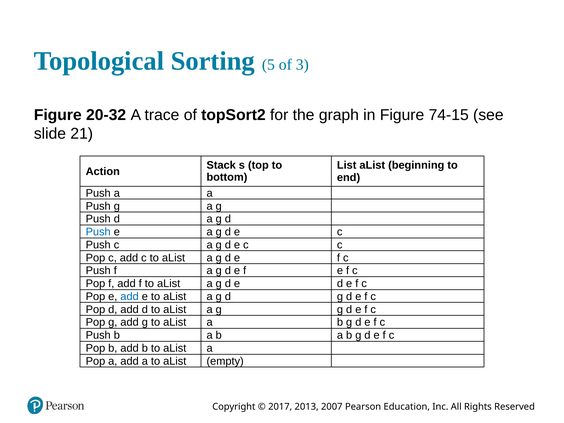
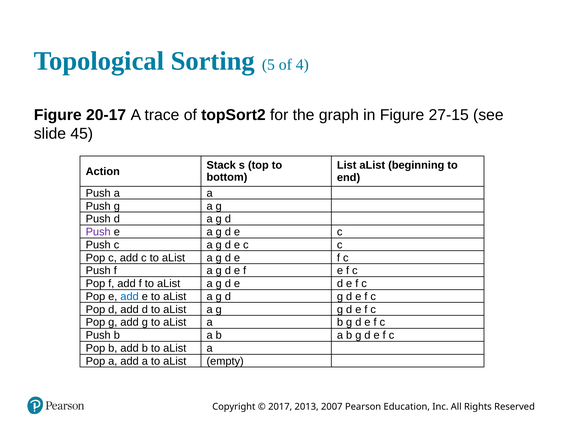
3: 3 -> 4
20-32: 20-32 -> 20-17
74-15: 74-15 -> 27-15
21: 21 -> 45
Push at (98, 232) colour: blue -> purple
